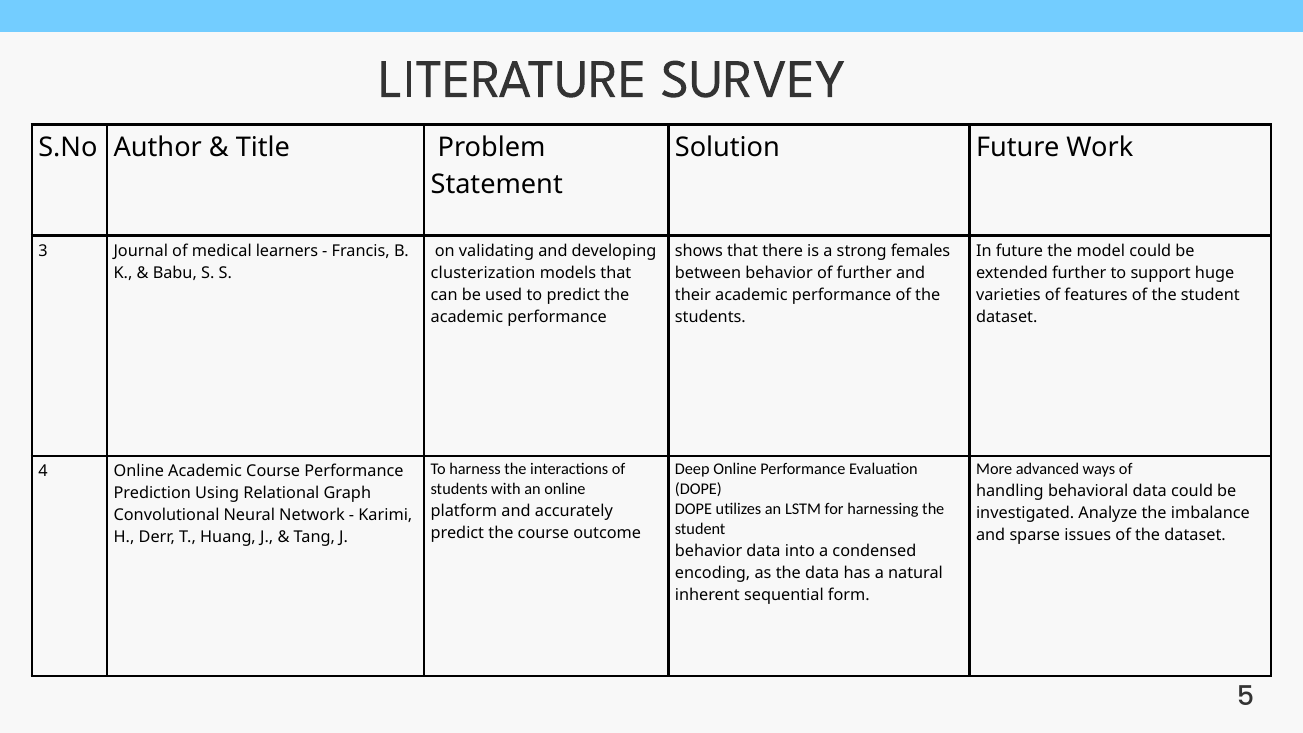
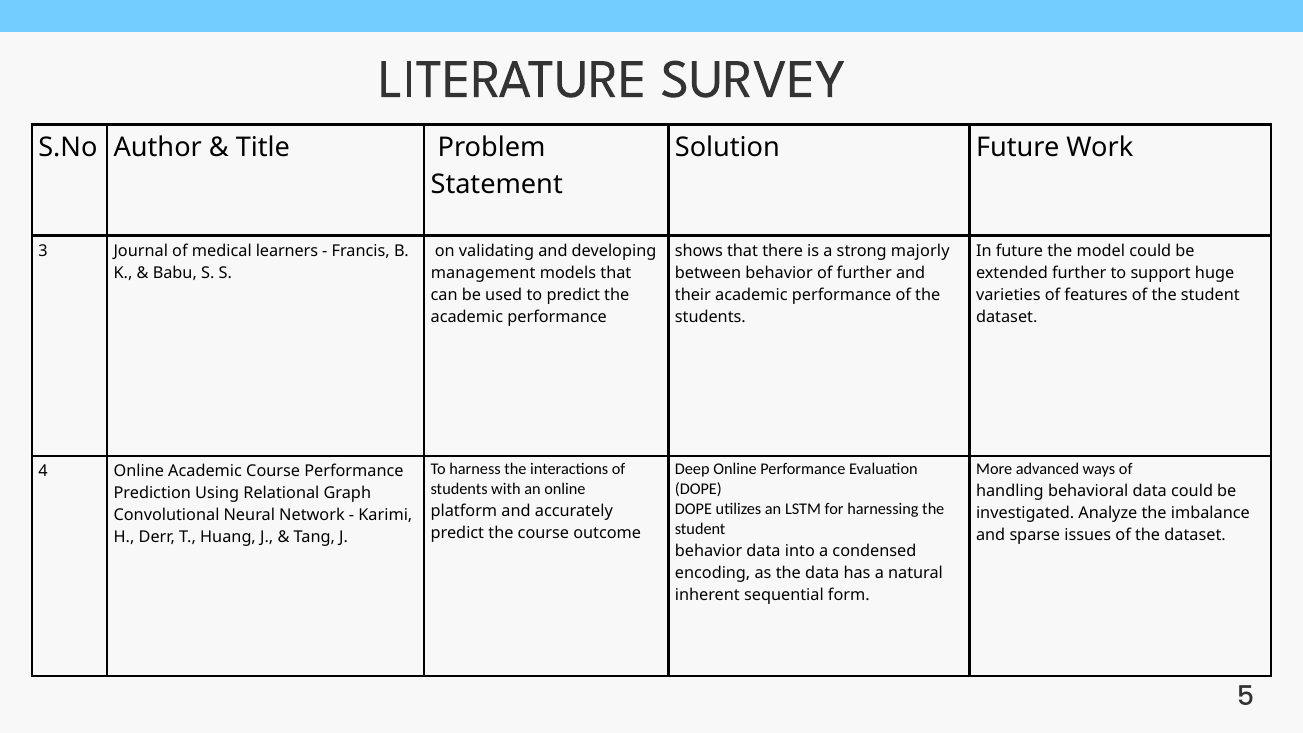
females: females -> majorly
clusterization: clusterization -> management
